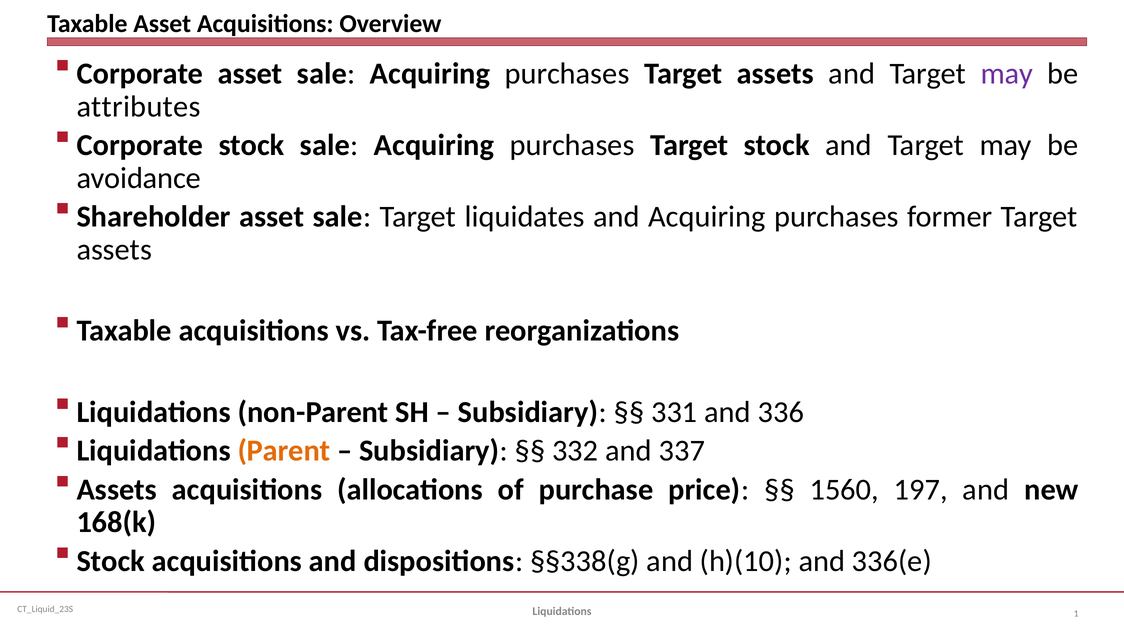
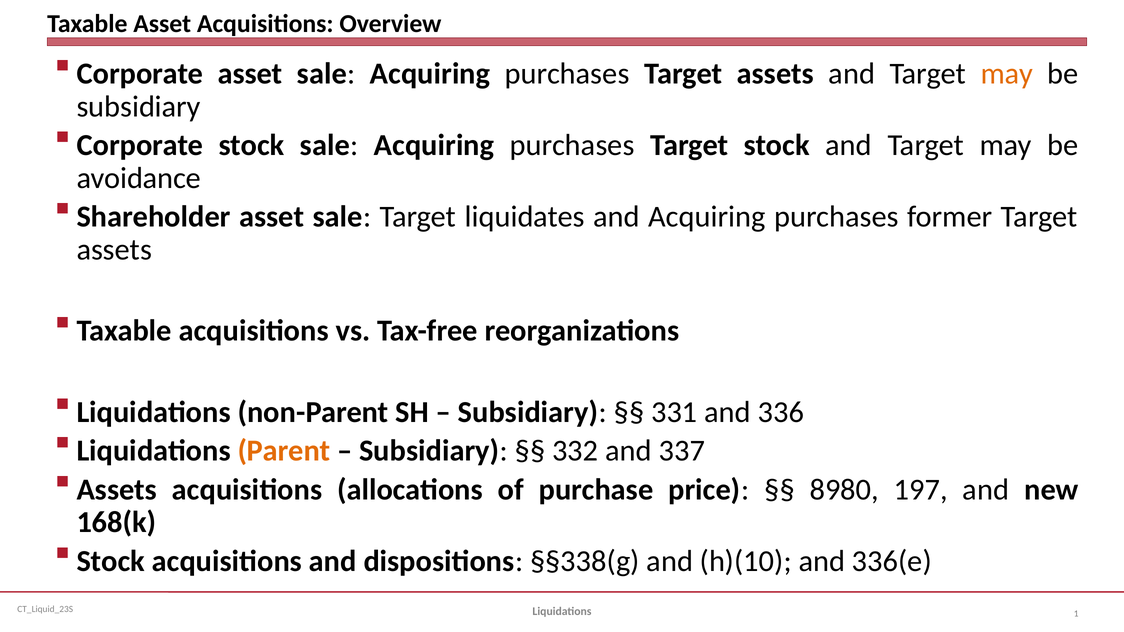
may at (1007, 74) colour: purple -> orange
attributes at (139, 107): attributes -> subsidiary
1560: 1560 -> 8980
